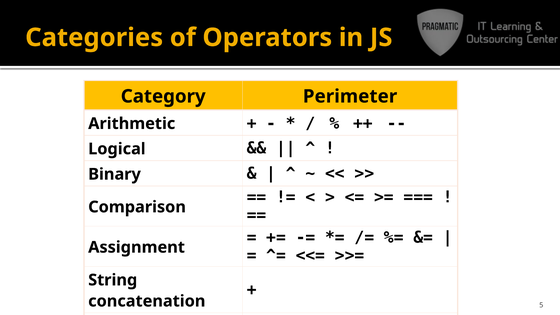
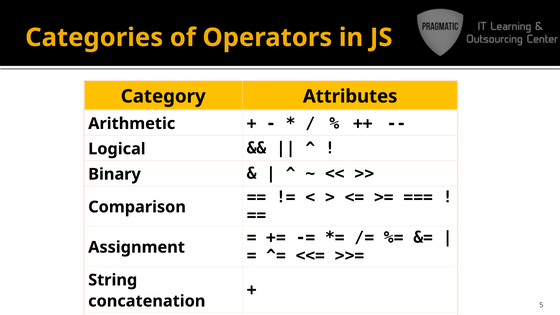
Perimeter: Perimeter -> Attributes
